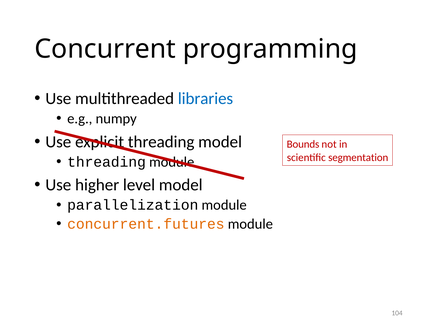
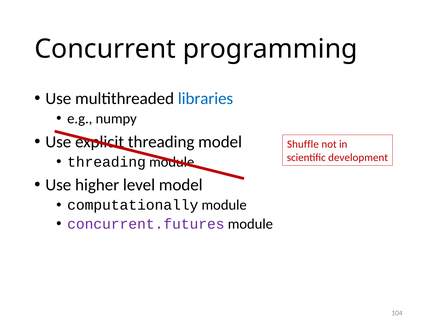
Bounds: Bounds -> Shuffle
segmentation: segmentation -> development
parallelization: parallelization -> computationally
concurrent.futures colour: orange -> purple
